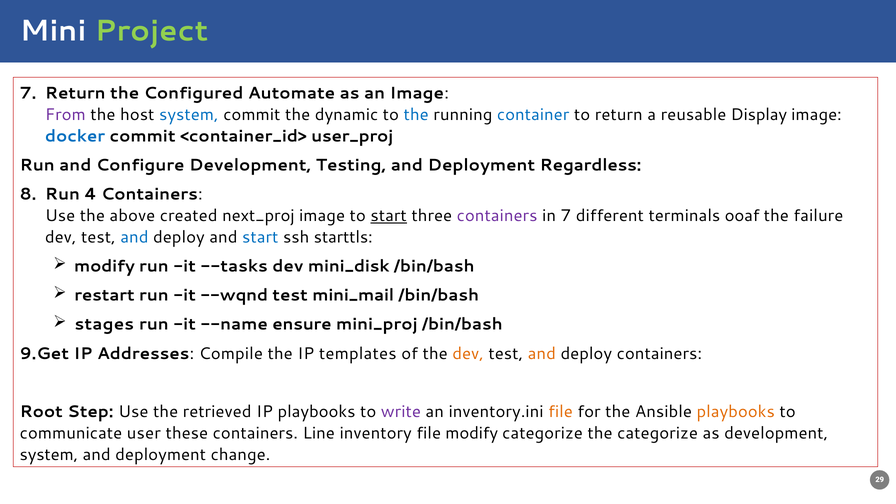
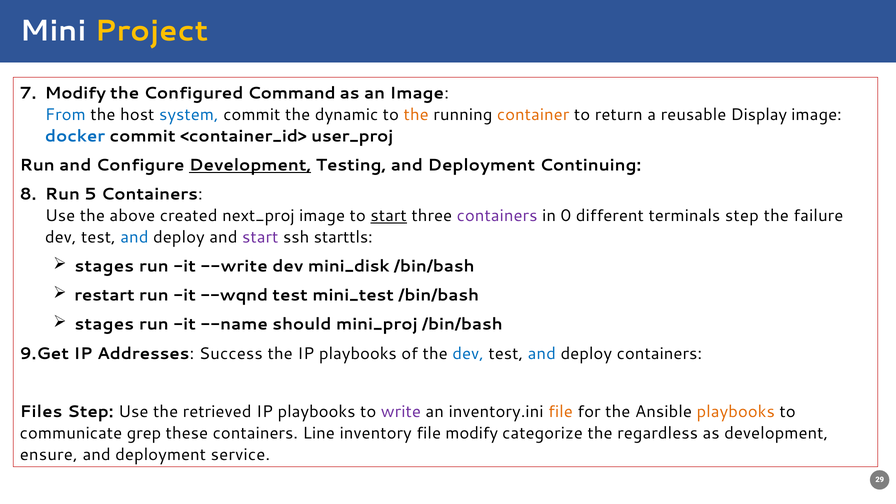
Project colour: light green -> yellow
Return at (75, 93): Return -> Modify
Automate: Automate -> Command
From colour: purple -> blue
the at (416, 115) colour: blue -> orange
container colour: blue -> orange
Development at (250, 165) underline: none -> present
Regardless: Regardless -> Continuing
4: 4 -> 5
in 7: 7 -> 0
terminals ooaf: ooaf -> step
start at (260, 237) colour: blue -> purple
modify at (104, 266): modify -> stages
--tasks: --tasks -> --write
mini_mail: mini_mail -> mini_test
ensure: ensure -> should
Compile: Compile -> Success
the IP templates: templates -> playbooks
dev at (468, 353) colour: orange -> blue
and at (542, 353) colour: orange -> blue
Root: Root -> Files
user: user -> grep
the categorize: categorize -> regardless
system at (49, 455): system -> ensure
change: change -> service
